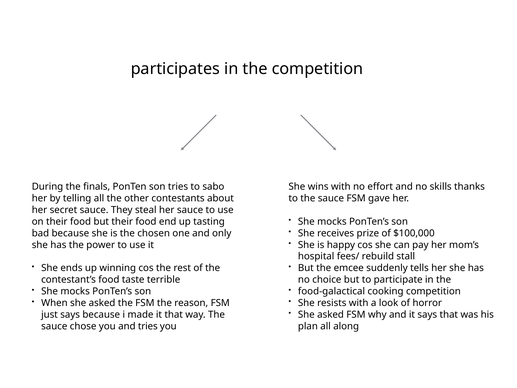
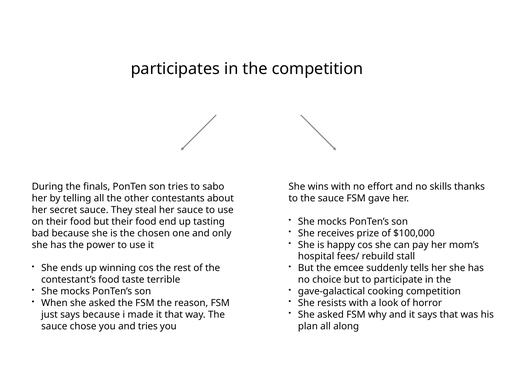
food-galactical: food-galactical -> gave-galactical
